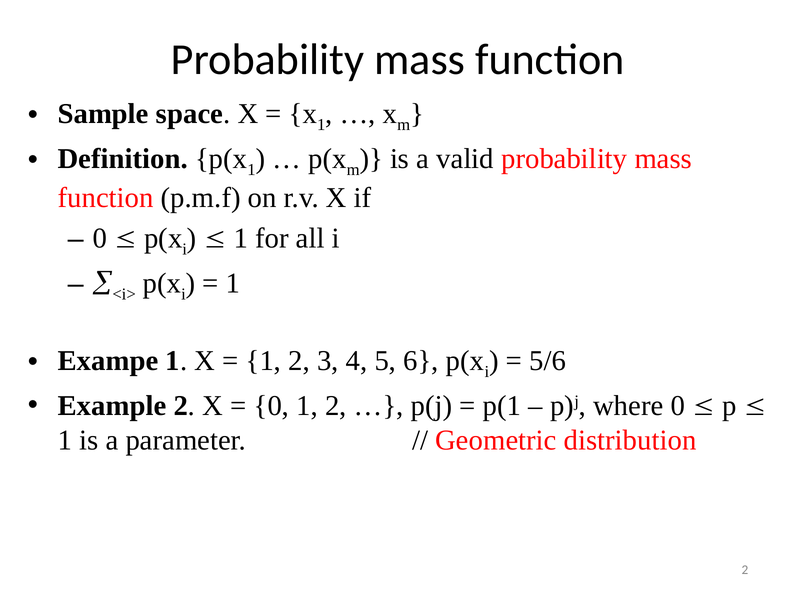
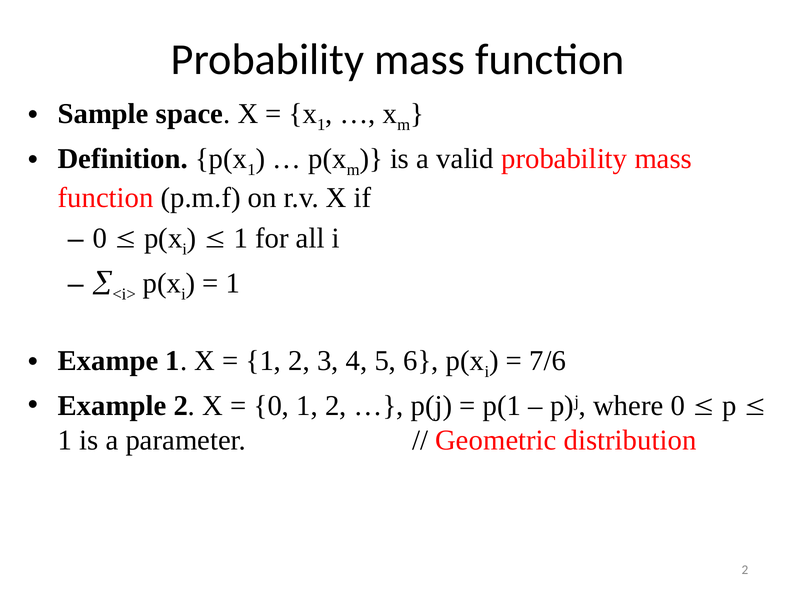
5/6: 5/6 -> 7/6
